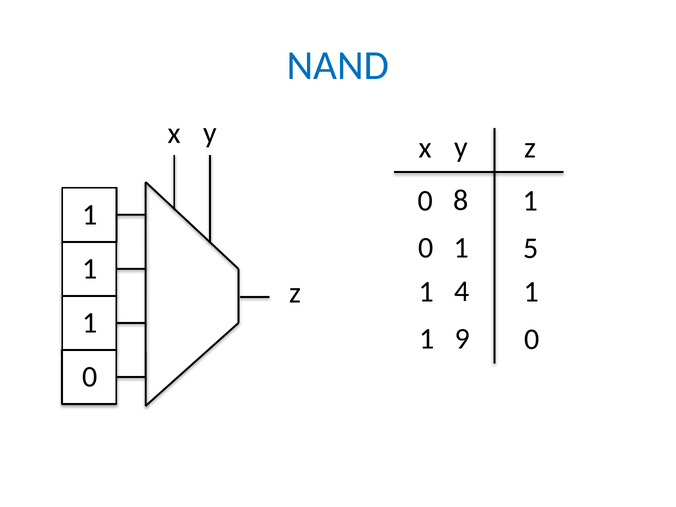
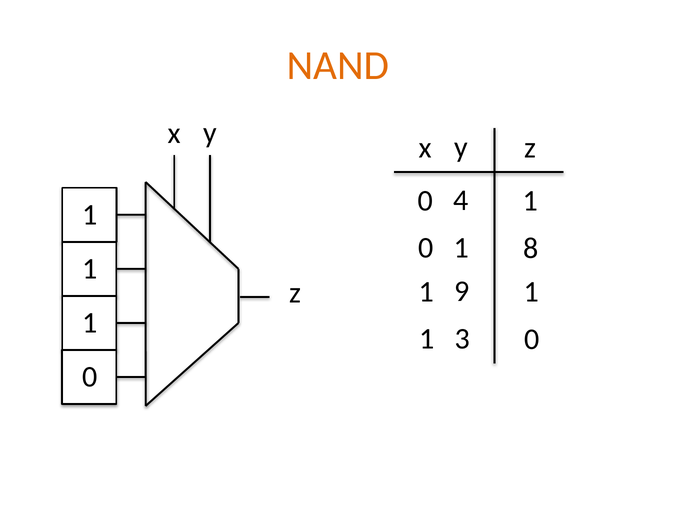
NAND colour: blue -> orange
8: 8 -> 4
5: 5 -> 8
4: 4 -> 9
9: 9 -> 3
